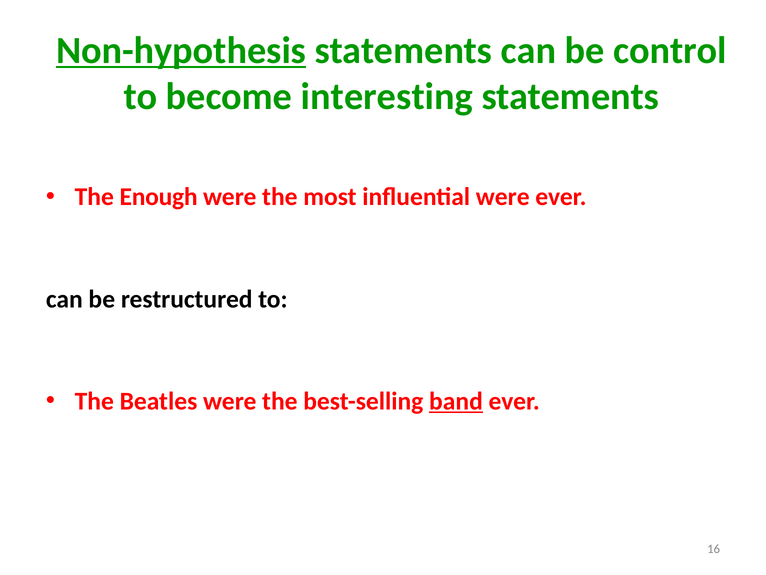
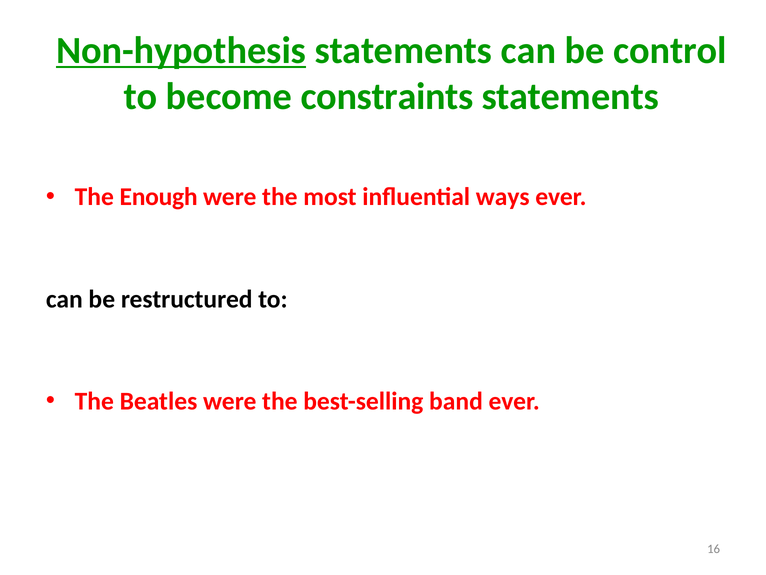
interesting: interesting -> constraints
influential were: were -> ways
band underline: present -> none
